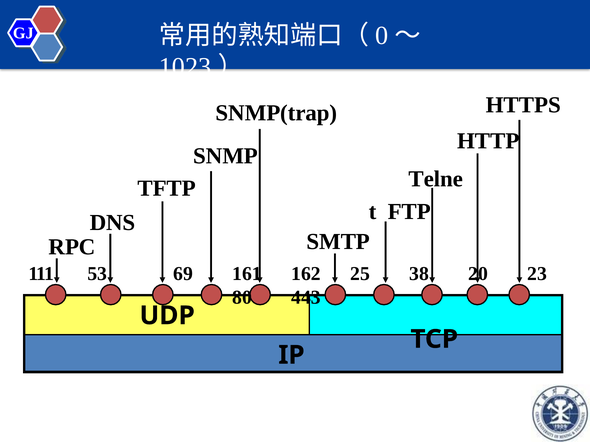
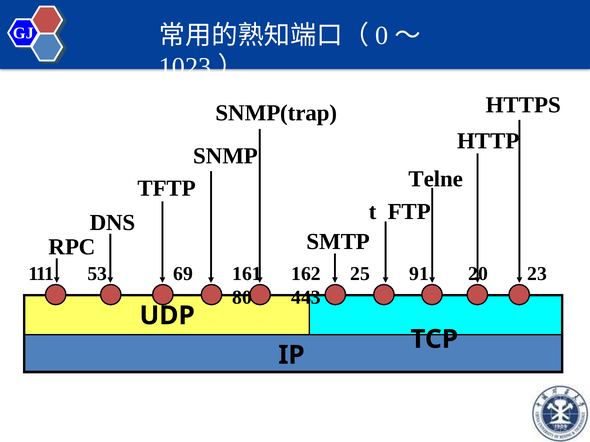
38: 38 -> 91
